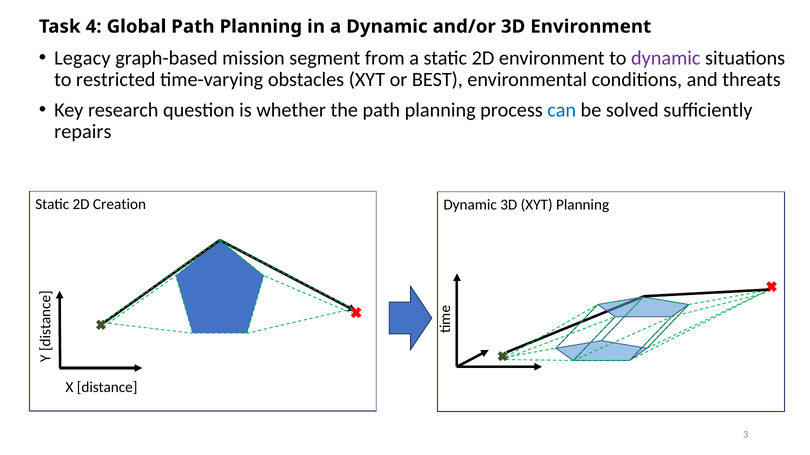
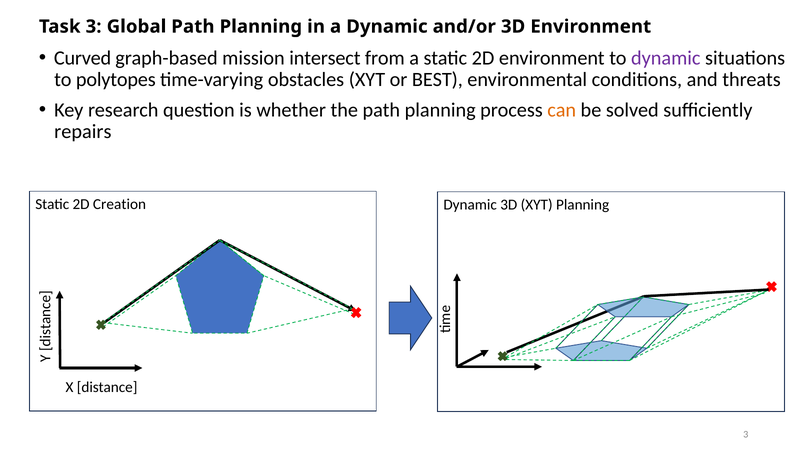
Task 4: 4 -> 3
Legacy: Legacy -> Curved
segment: segment -> intersect
restricted: restricted -> polytopes
can colour: blue -> orange
